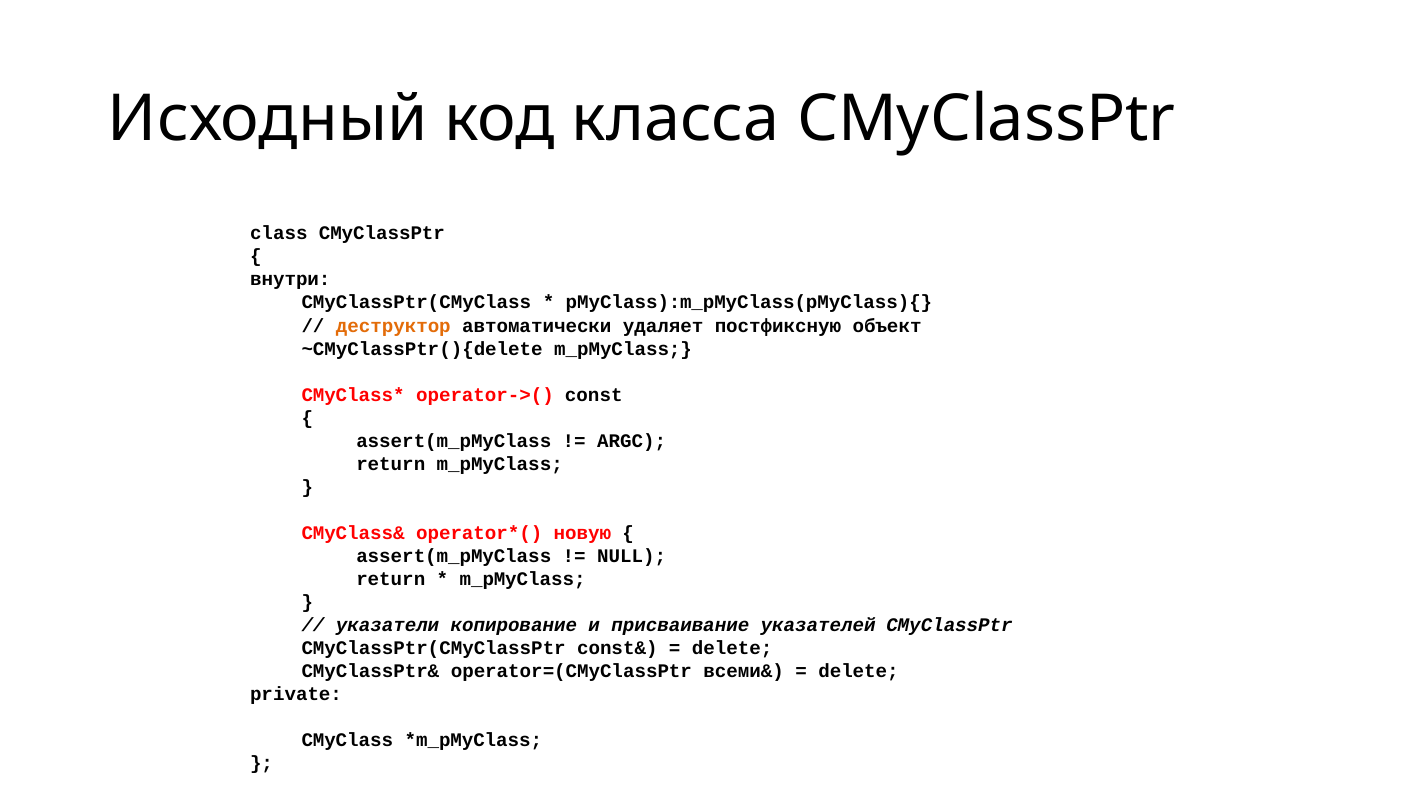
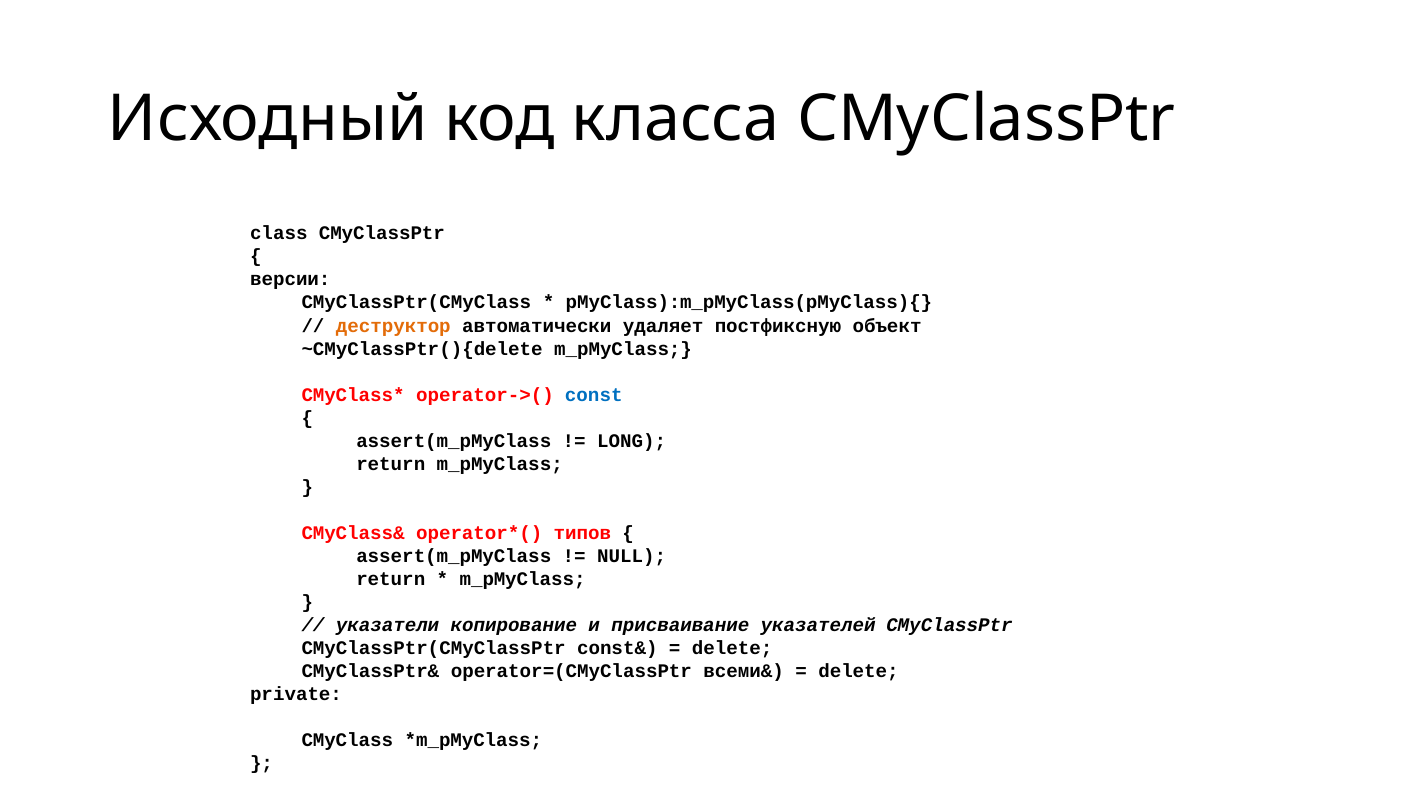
внутри: внутри -> версии
const colour: black -> blue
ARGC: ARGC -> LONG
новую: новую -> типов
